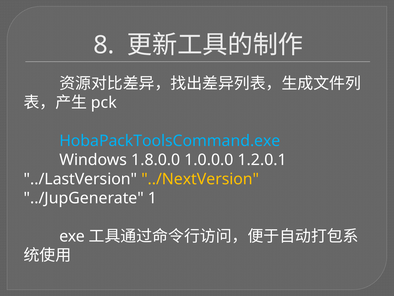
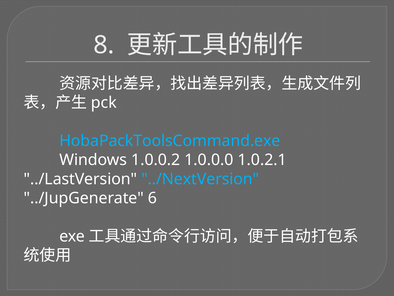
1.8.0.0: 1.8.0.0 -> 1.0.0.2
1.2.0.1: 1.2.0.1 -> 1.0.2.1
../NextVersion colour: yellow -> light blue
1: 1 -> 6
